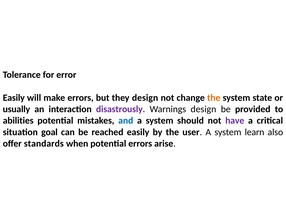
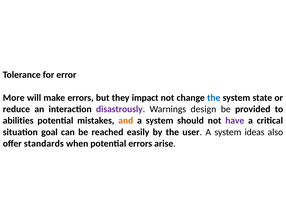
Easily at (14, 97): Easily -> More
they design: design -> impact
the at (214, 97) colour: orange -> blue
usually: usually -> reduce
and colour: blue -> orange
learn: learn -> ideas
